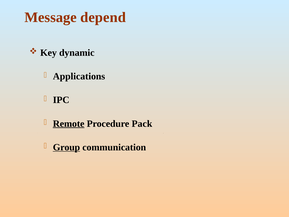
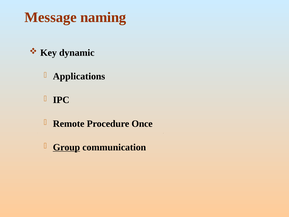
depend: depend -> naming
Remote underline: present -> none
Pack: Pack -> Once
